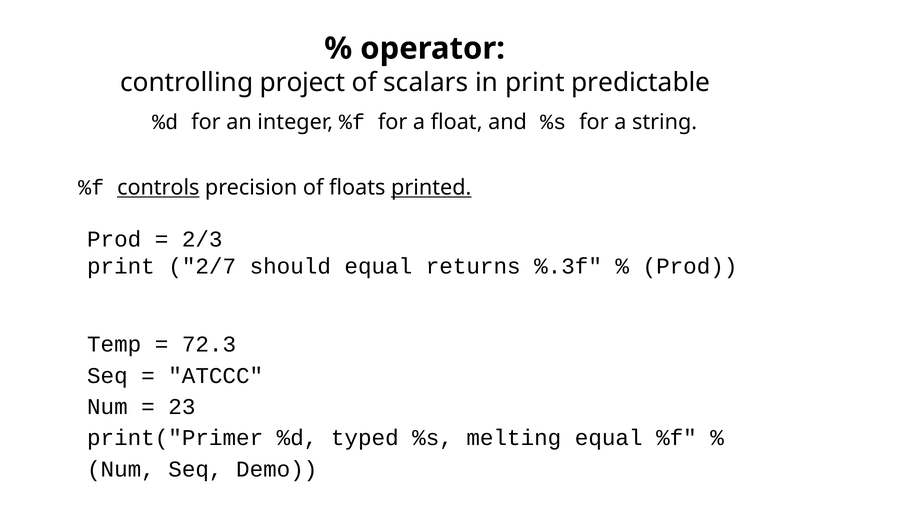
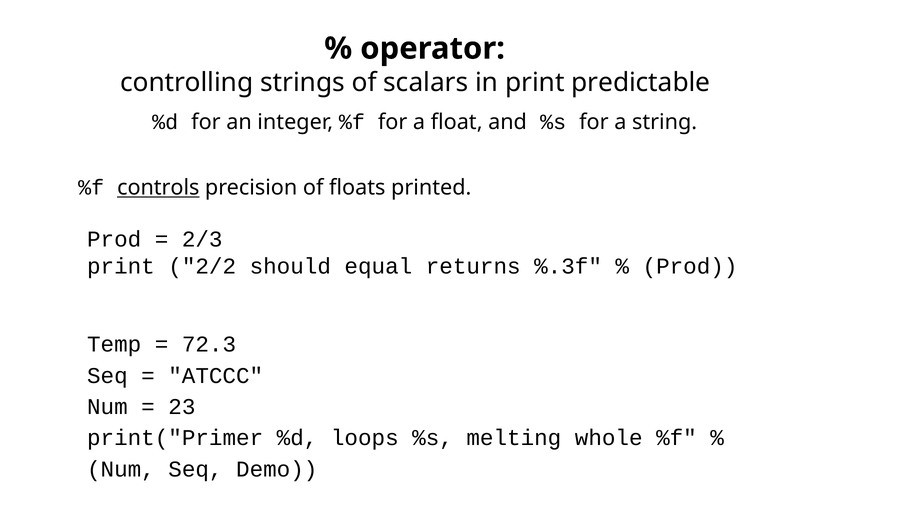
project: project -> strings
printed underline: present -> none
2/7: 2/7 -> 2/2
typed: typed -> loops
melting equal: equal -> whole
